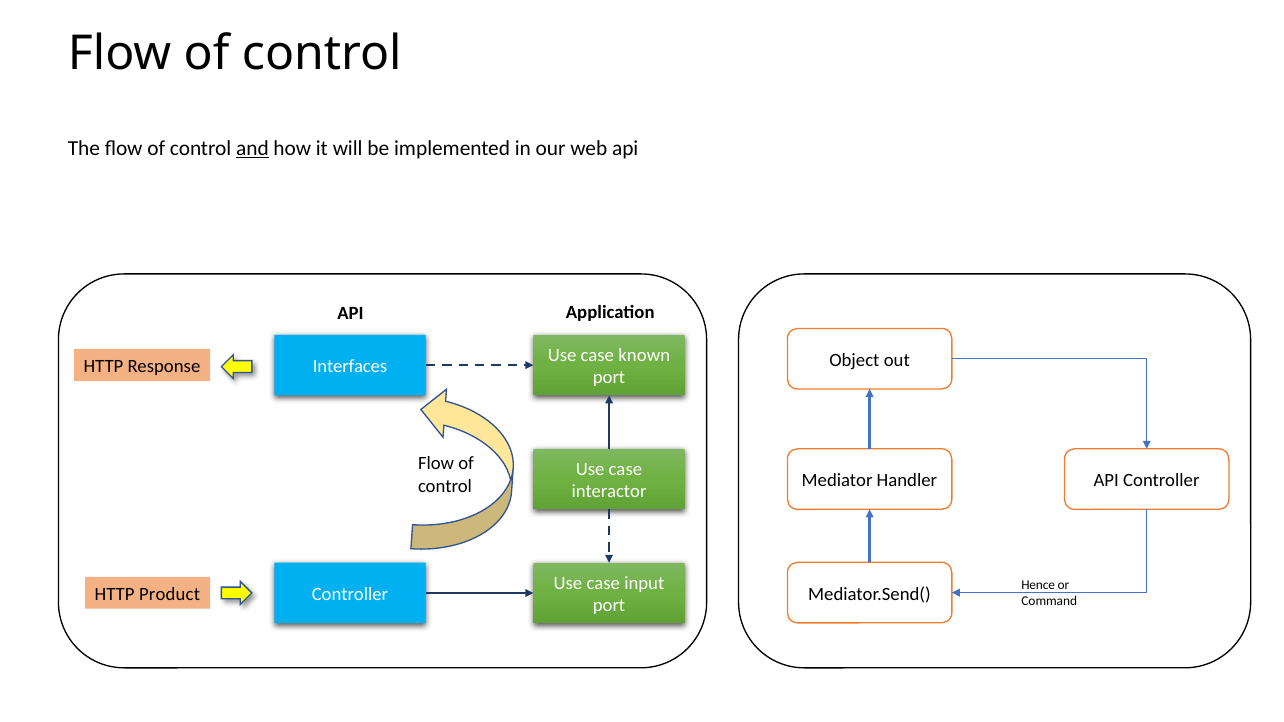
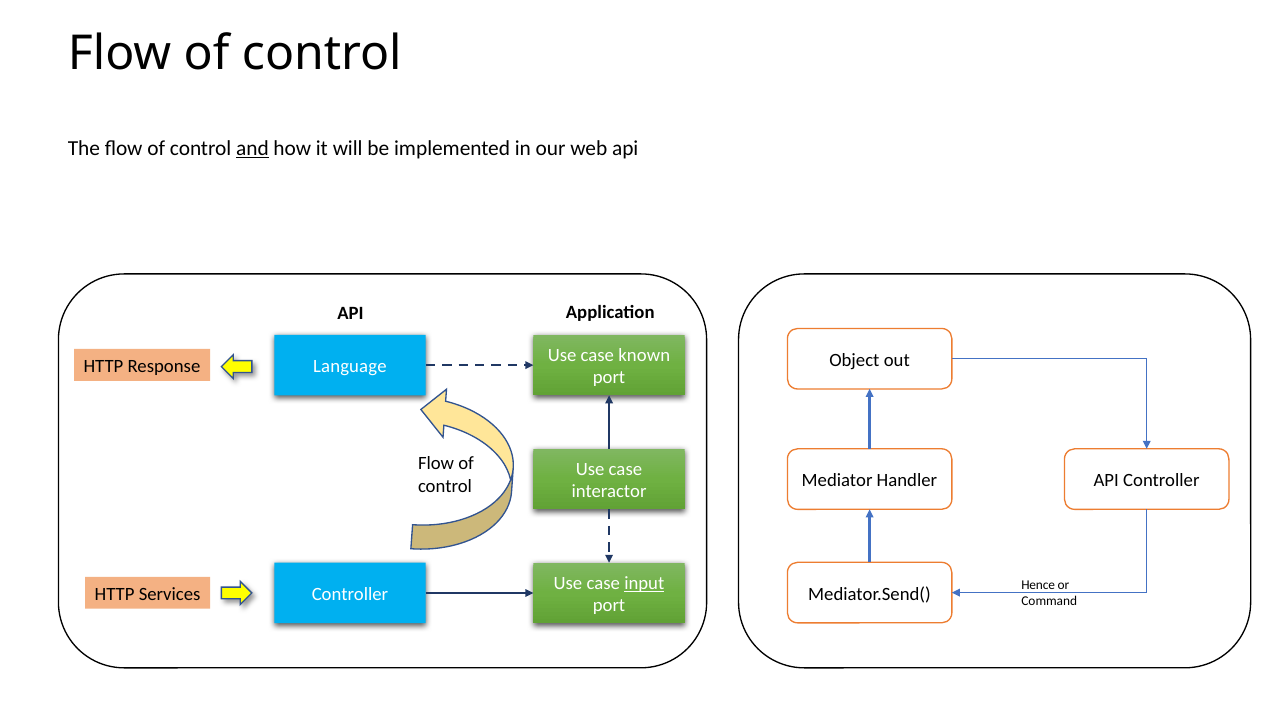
Interfaces: Interfaces -> Language
input underline: none -> present
Product: Product -> Services
